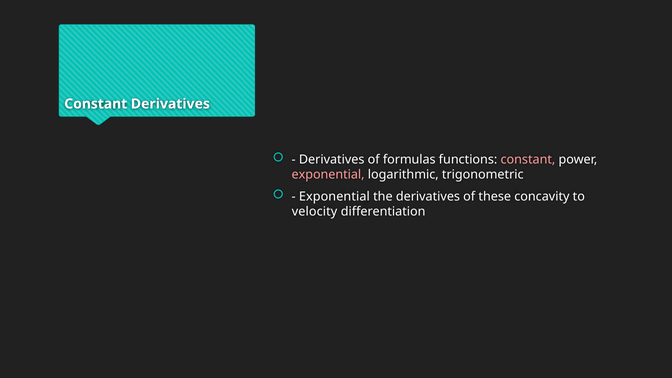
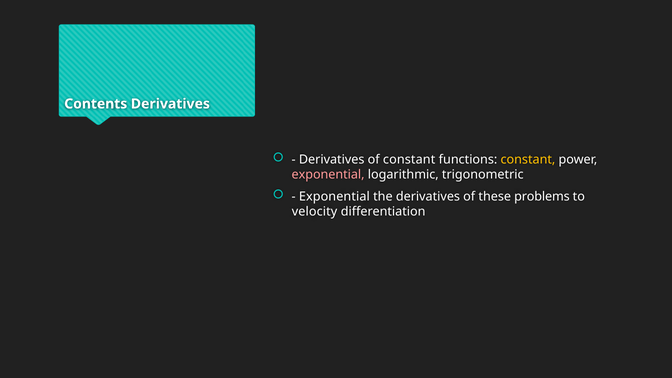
Constant at (96, 104): Constant -> Contents
of formulas: formulas -> constant
constant at (528, 160) colour: pink -> yellow
concavity: concavity -> problems
